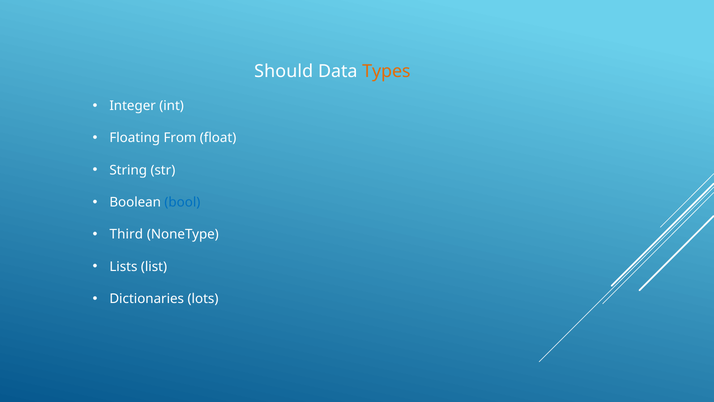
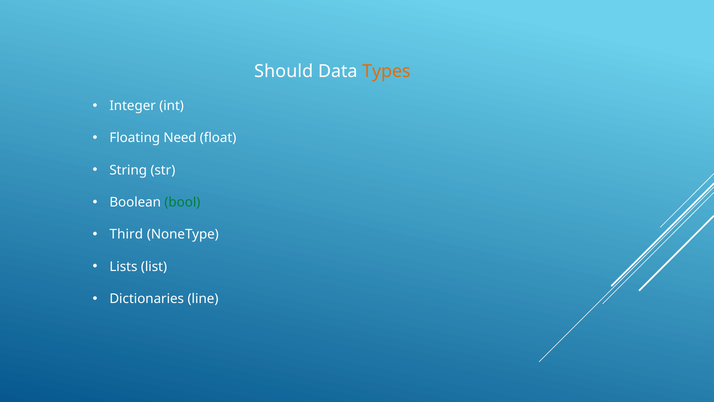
From: From -> Need
bool colour: blue -> green
lots: lots -> line
